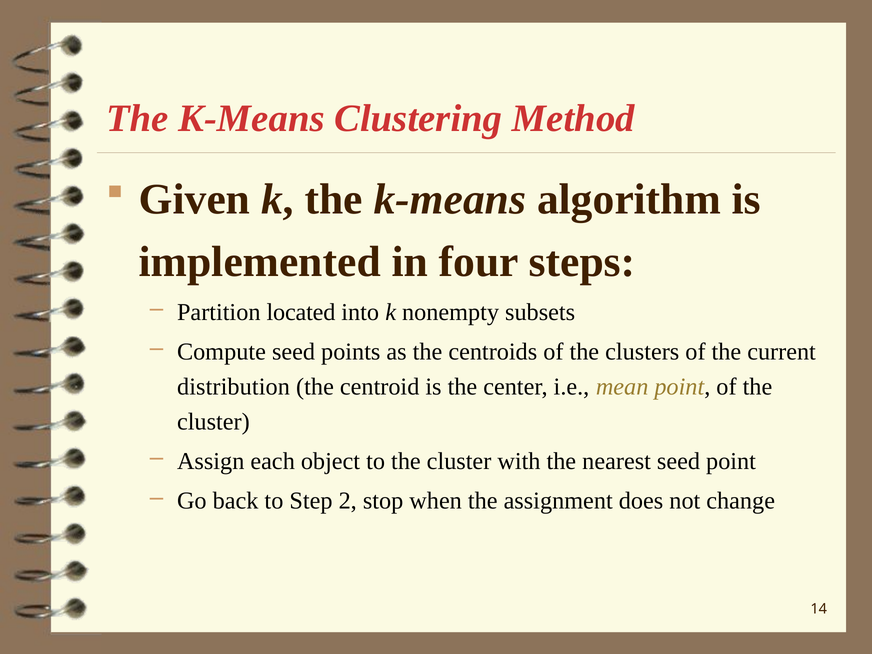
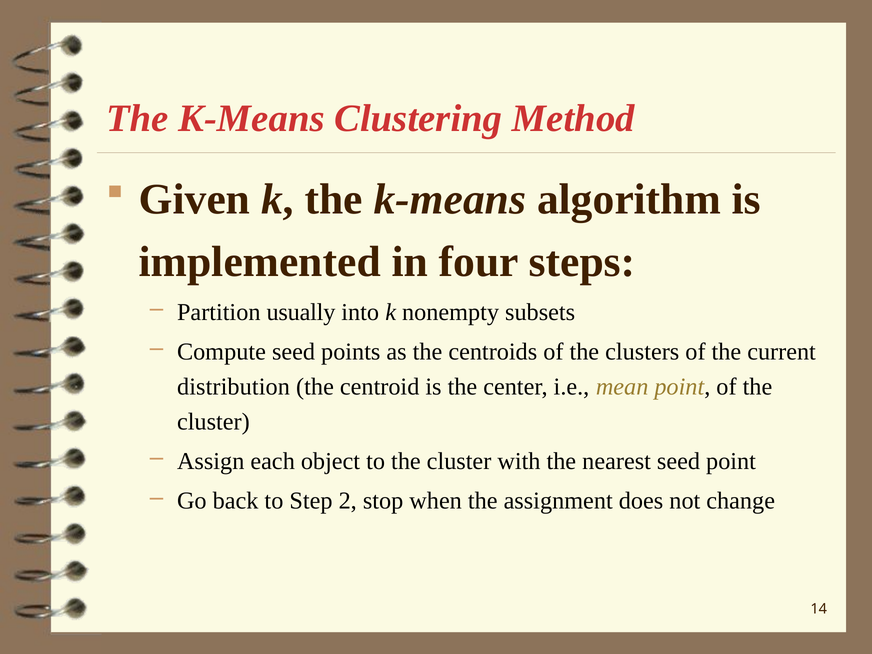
located: located -> usually
